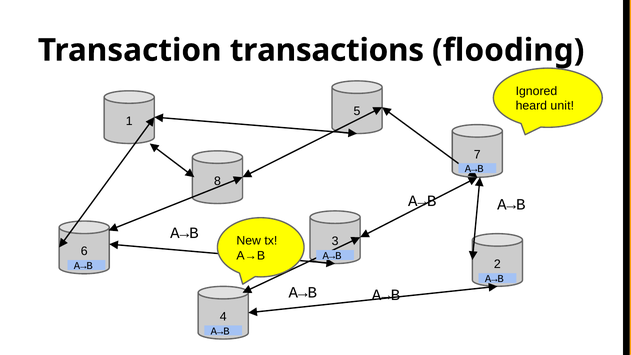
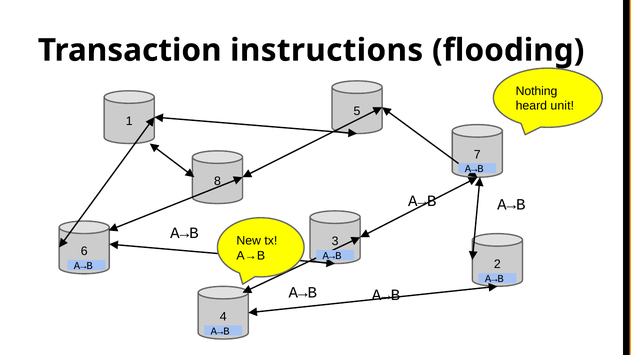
transactions: transactions -> instructions
Ignored: Ignored -> Nothing
